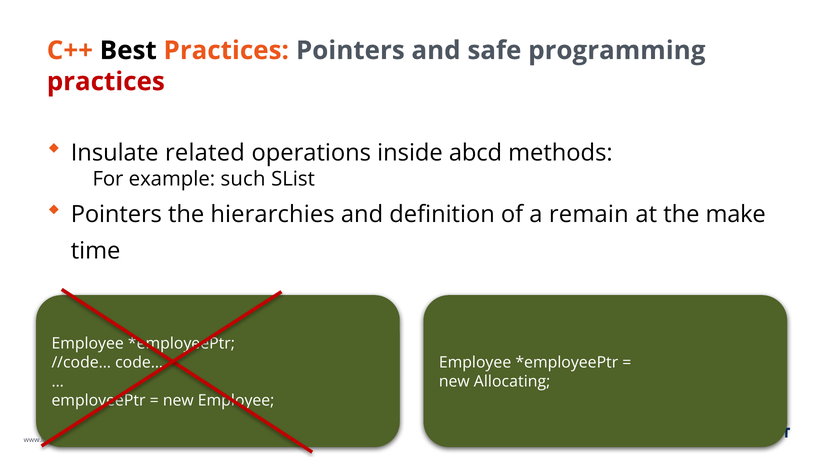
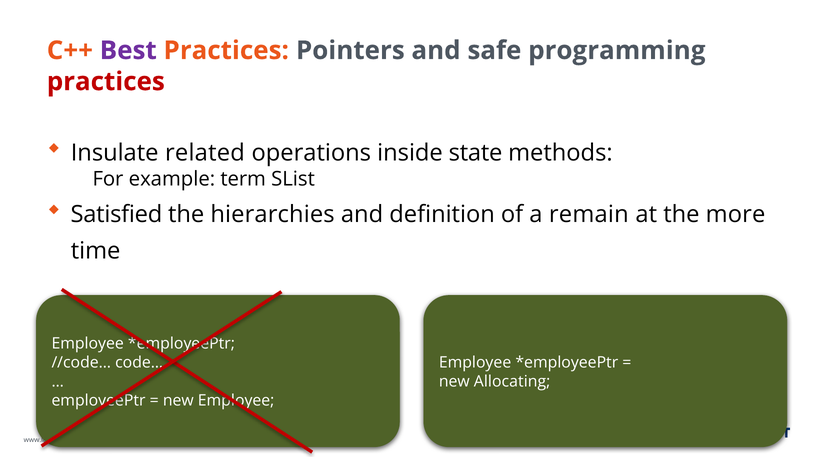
Best colour: black -> purple
abcd: abcd -> state
such: such -> term
Pointers at (116, 214): Pointers -> Satisfied
make: make -> more
